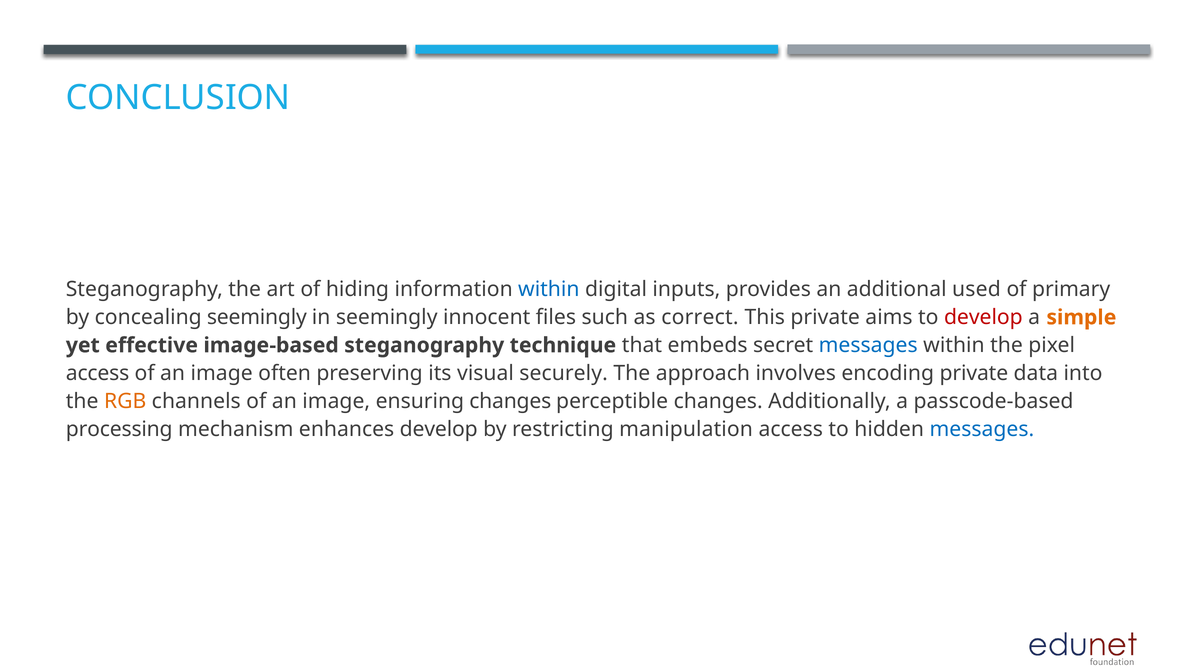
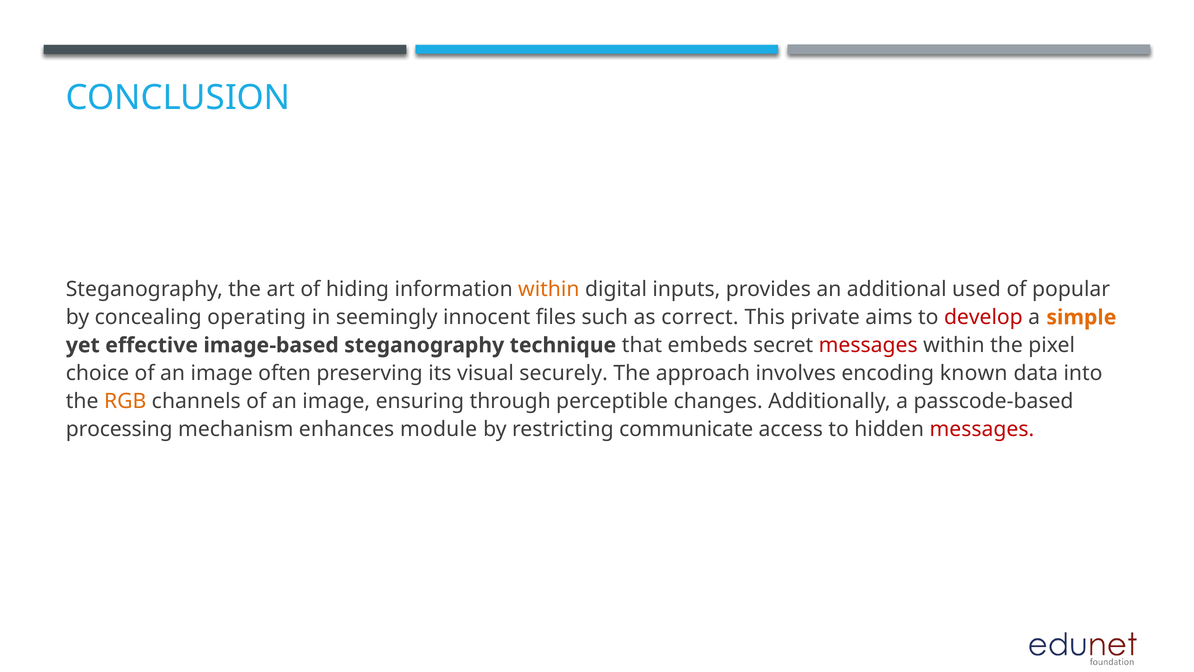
within at (549, 289) colour: blue -> orange
primary: primary -> popular
concealing seemingly: seemingly -> operating
messages at (868, 345) colour: blue -> red
access at (98, 373): access -> choice
encoding private: private -> known
ensuring changes: changes -> through
enhances develop: develop -> module
manipulation: manipulation -> communicate
messages at (982, 429) colour: blue -> red
